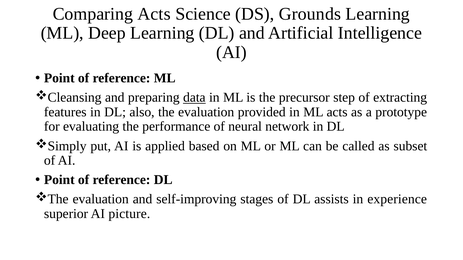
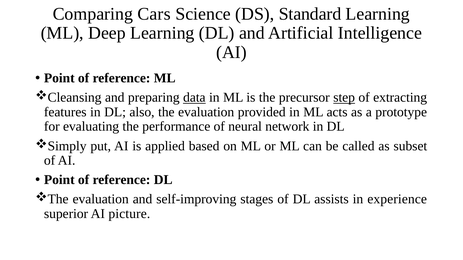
Comparing Acts: Acts -> Cars
Grounds: Grounds -> Standard
step underline: none -> present
